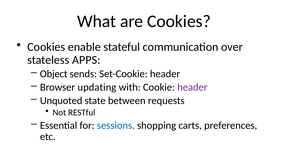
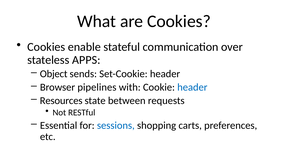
updating: updating -> pipelines
header at (192, 87) colour: purple -> blue
Unquoted: Unquoted -> Resources
